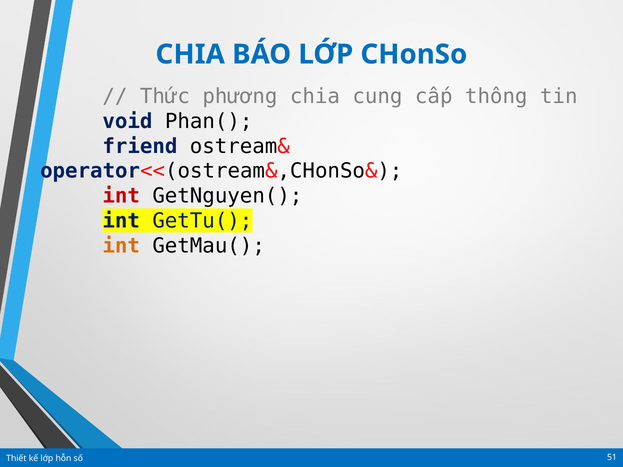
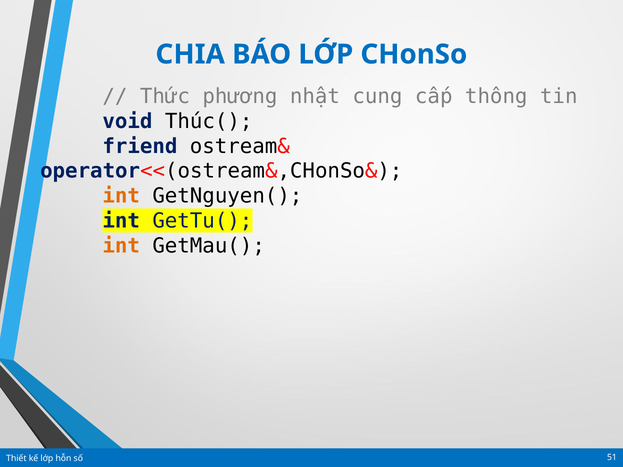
phương chia: chia -> nhật
Phan(: Phan( -> Thúc(
int at (121, 196) colour: red -> orange
